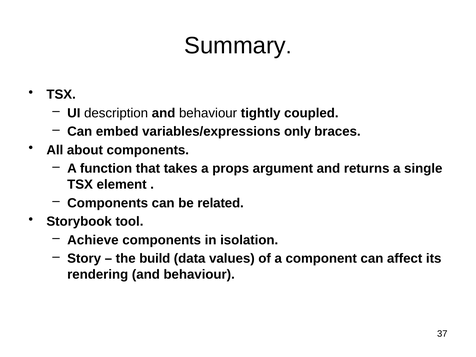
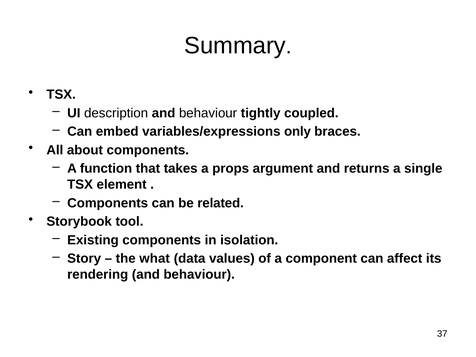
Achieve: Achieve -> Existing
build: build -> what
